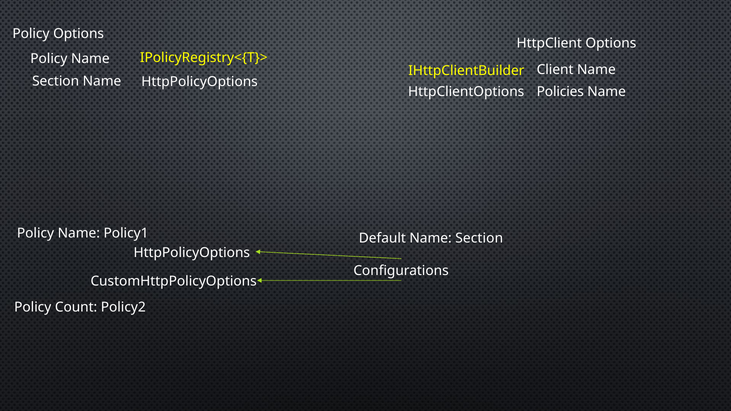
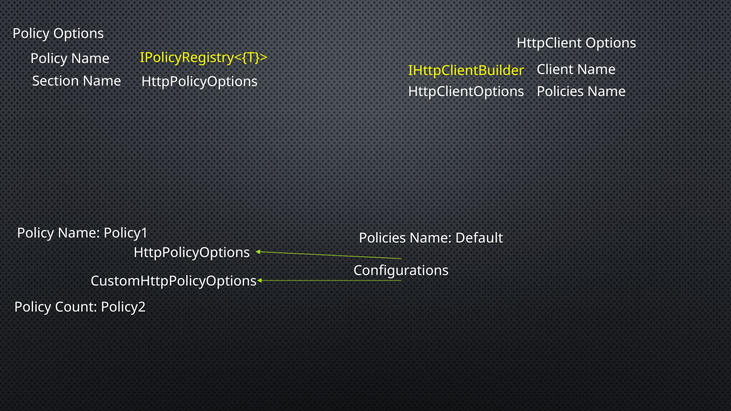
Default at (382, 238): Default -> Policies
Section at (479, 238): Section -> Default
